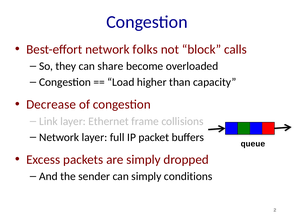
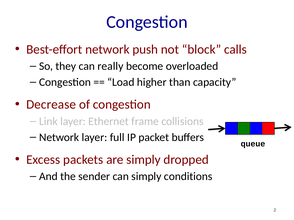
folks: folks -> push
share: share -> really
